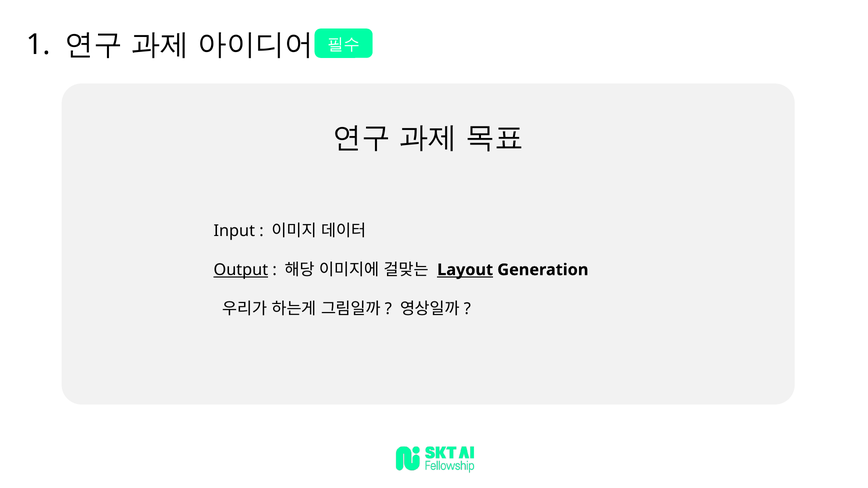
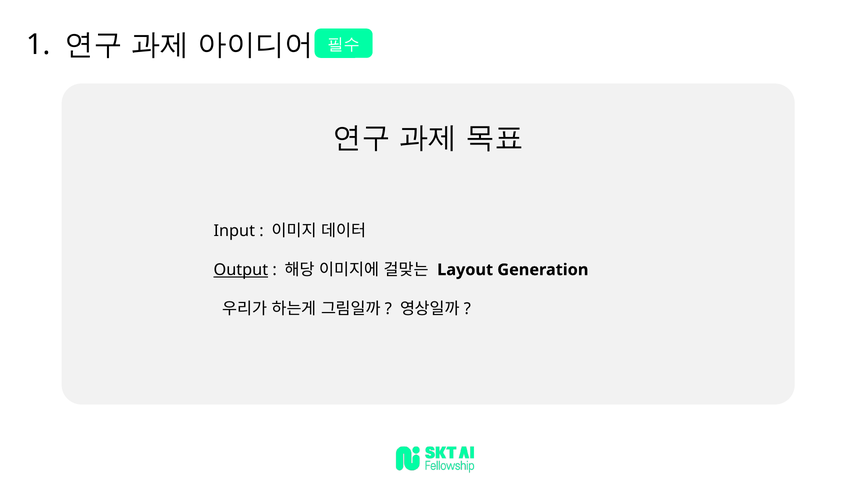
Layout underline: present -> none
